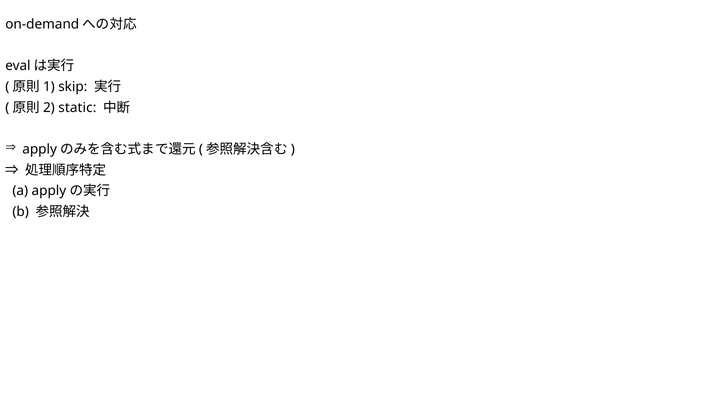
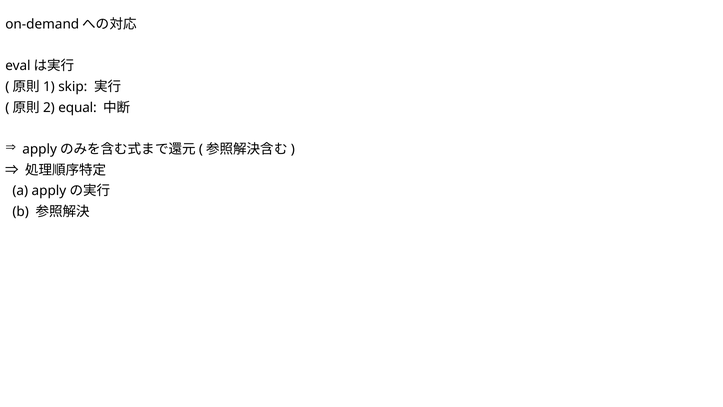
static: static -> equal
